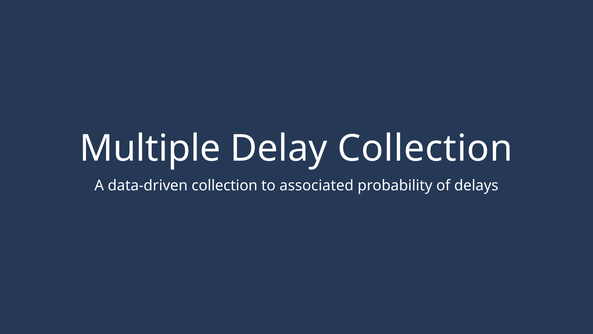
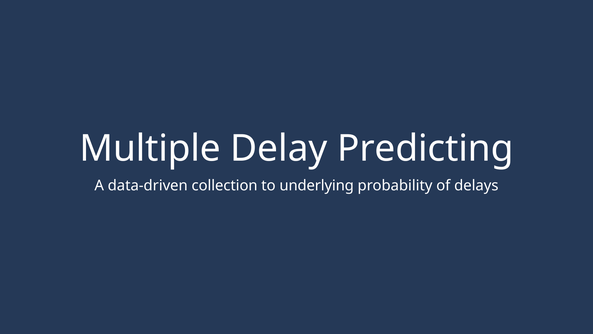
Delay Collection: Collection -> Predicting
associated: associated -> underlying
